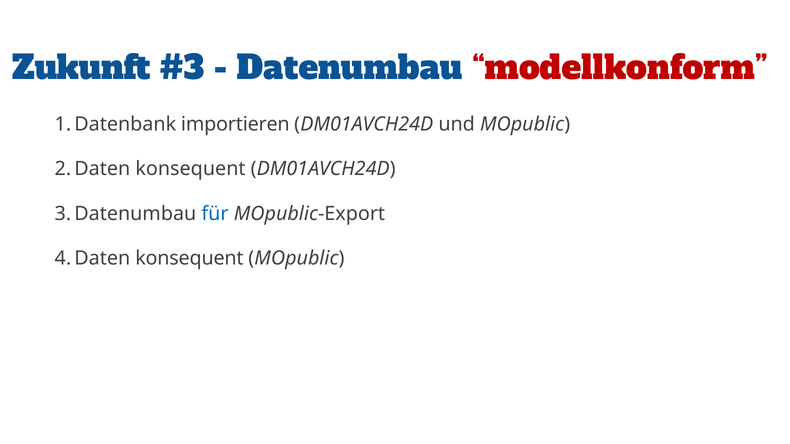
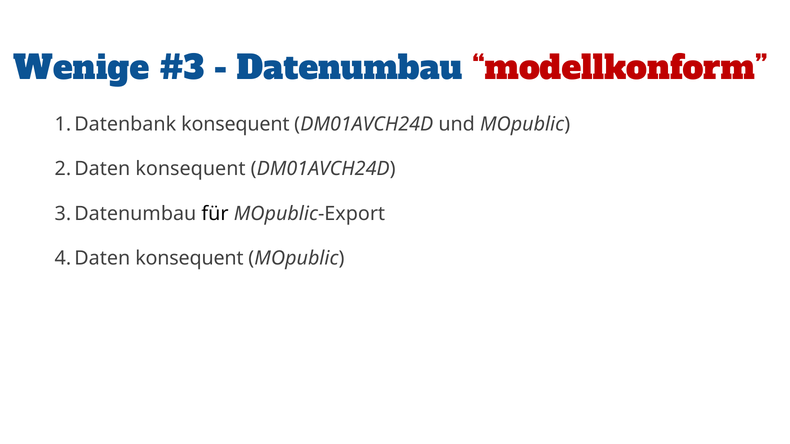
Zukunft: Zukunft -> Wenige
importieren at (235, 124): importieren -> konsequent
für colour: blue -> black
